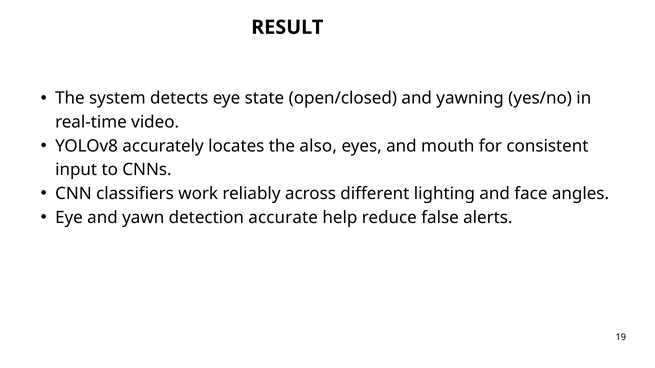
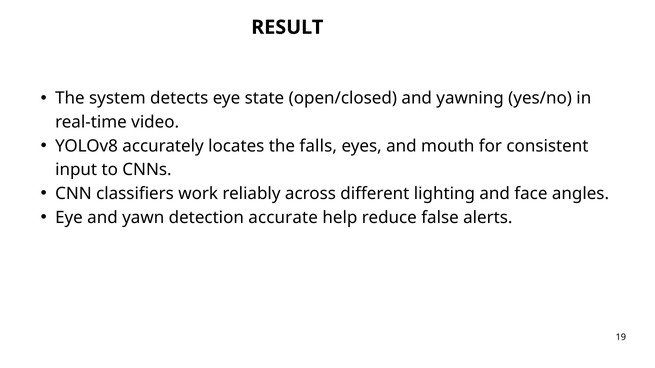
also: also -> falls
